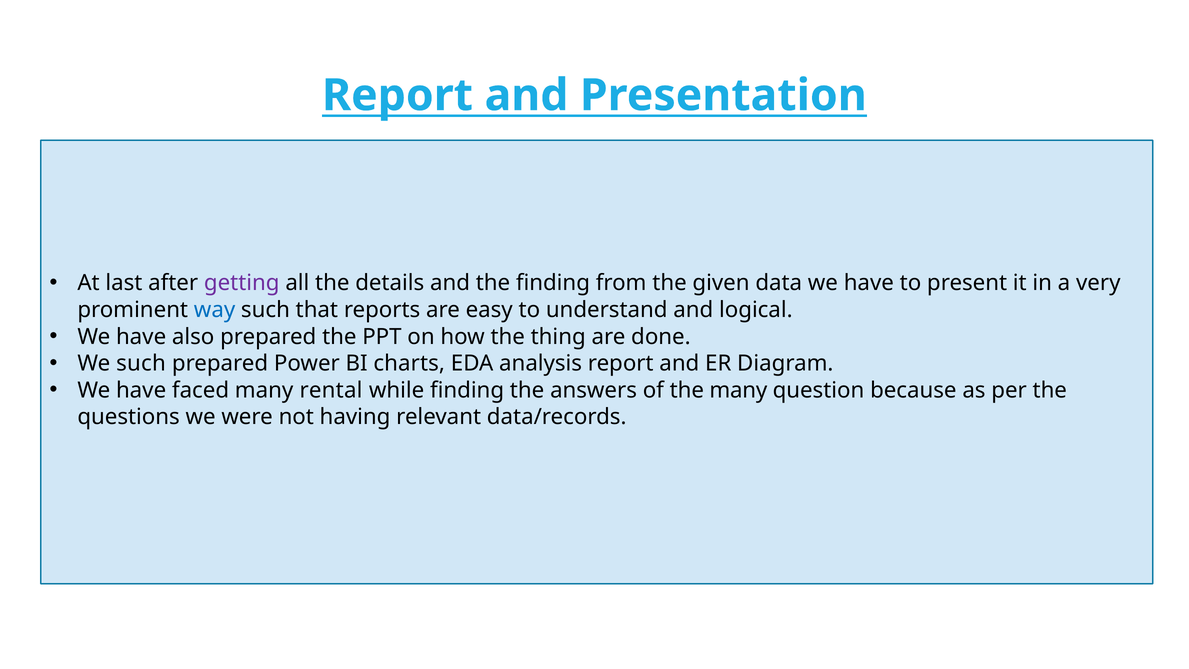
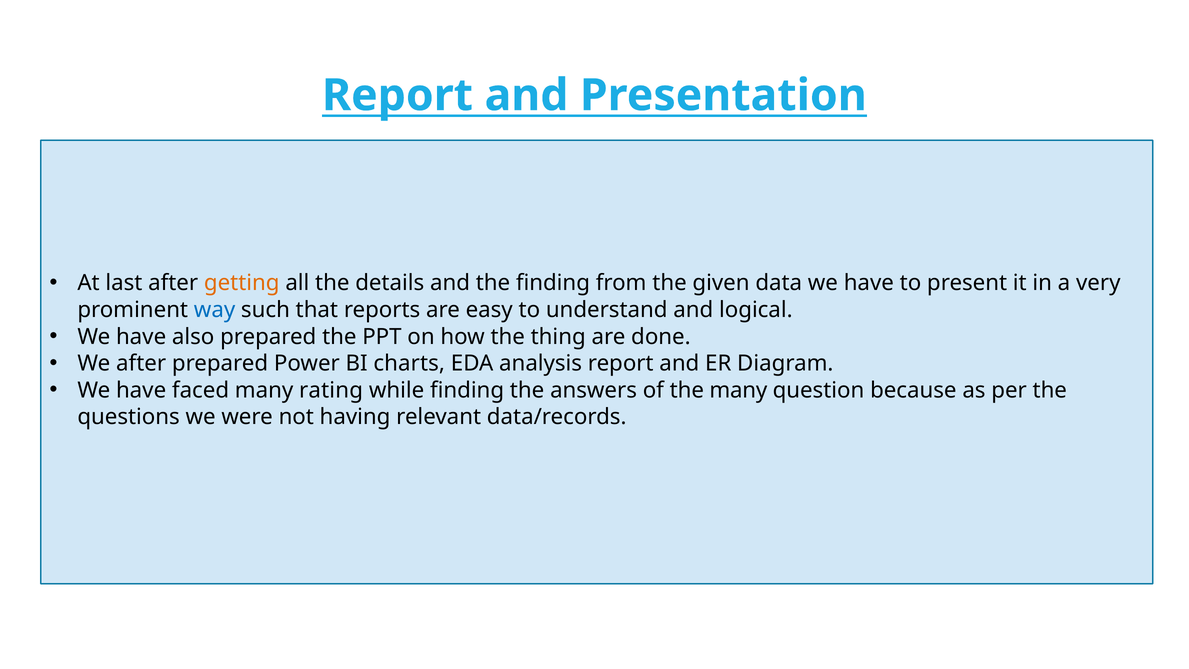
getting colour: purple -> orange
We such: such -> after
rental: rental -> rating
